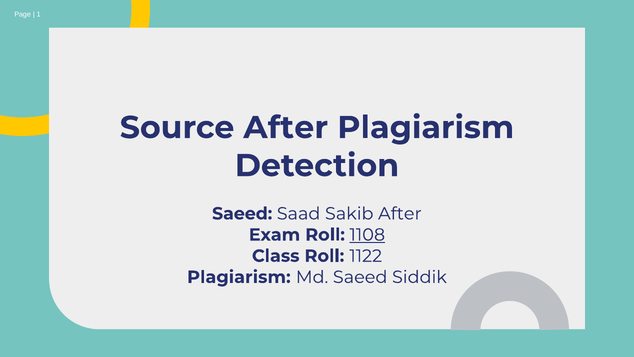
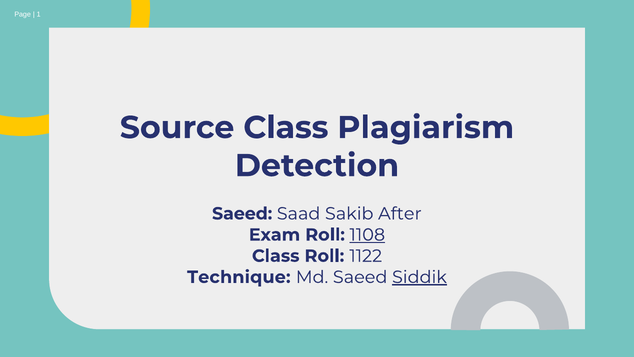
Source After: After -> Class
Plagiarism at (239, 277): Plagiarism -> Technique
Siddik underline: none -> present
